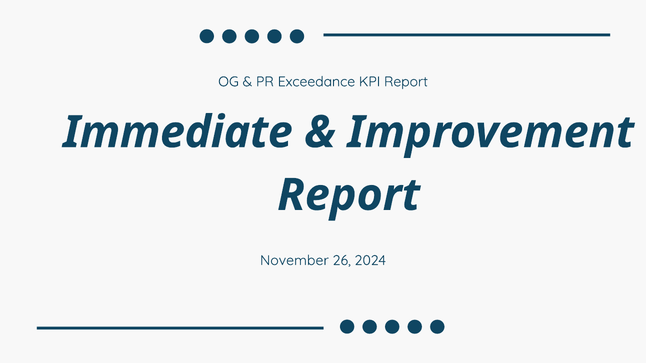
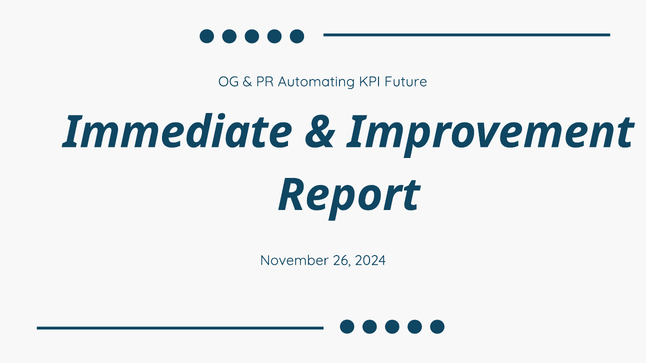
Exceedance: Exceedance -> Automating
KPI Report: Report -> Future
